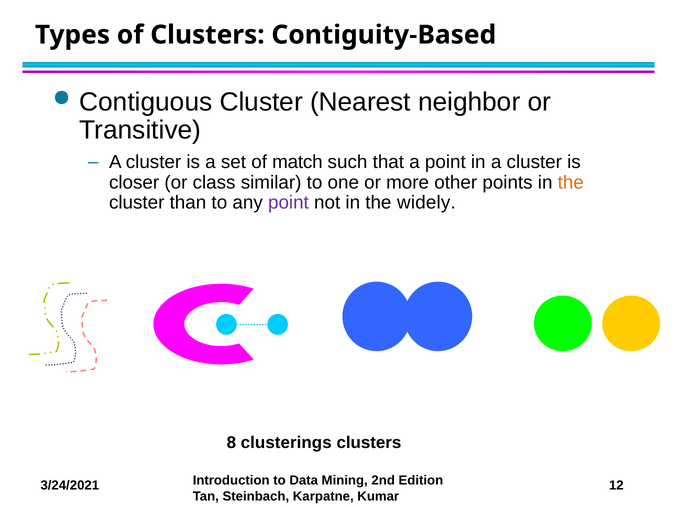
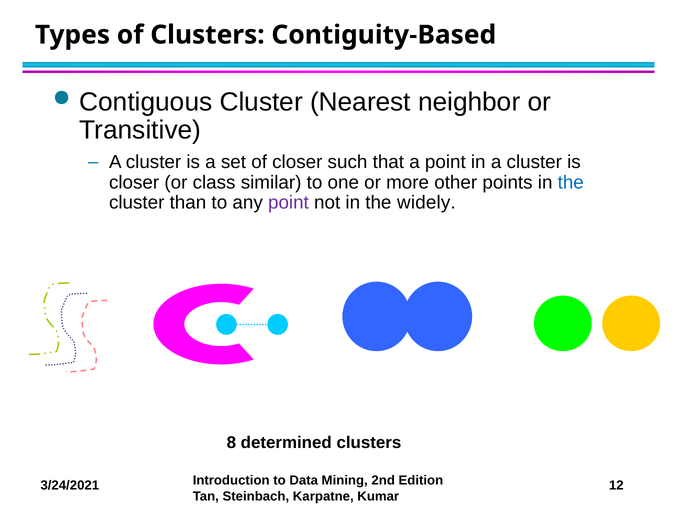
of match: match -> closer
the at (571, 183) colour: orange -> blue
clusterings: clusterings -> determined
